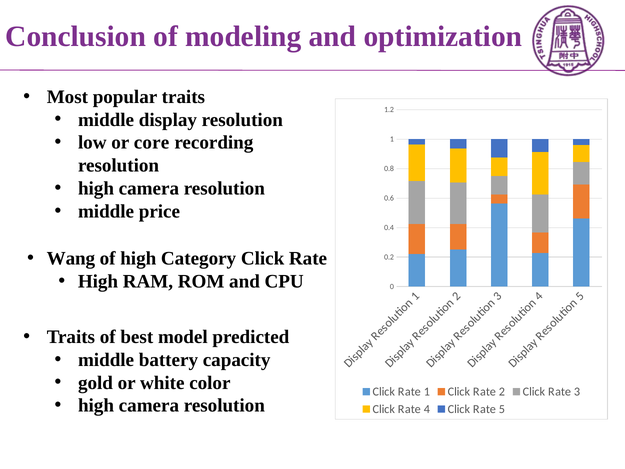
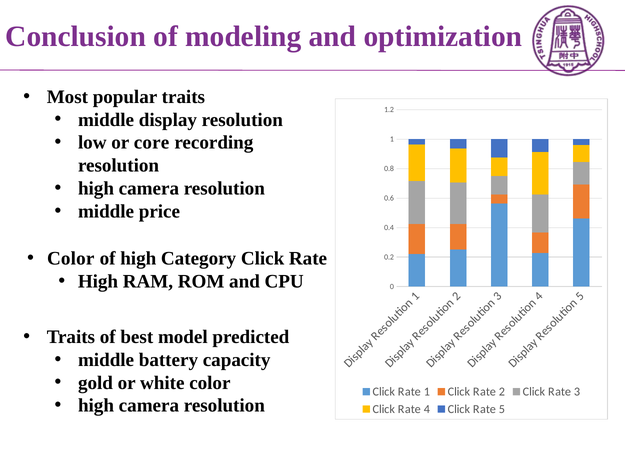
Wang at (71, 259): Wang -> Color
